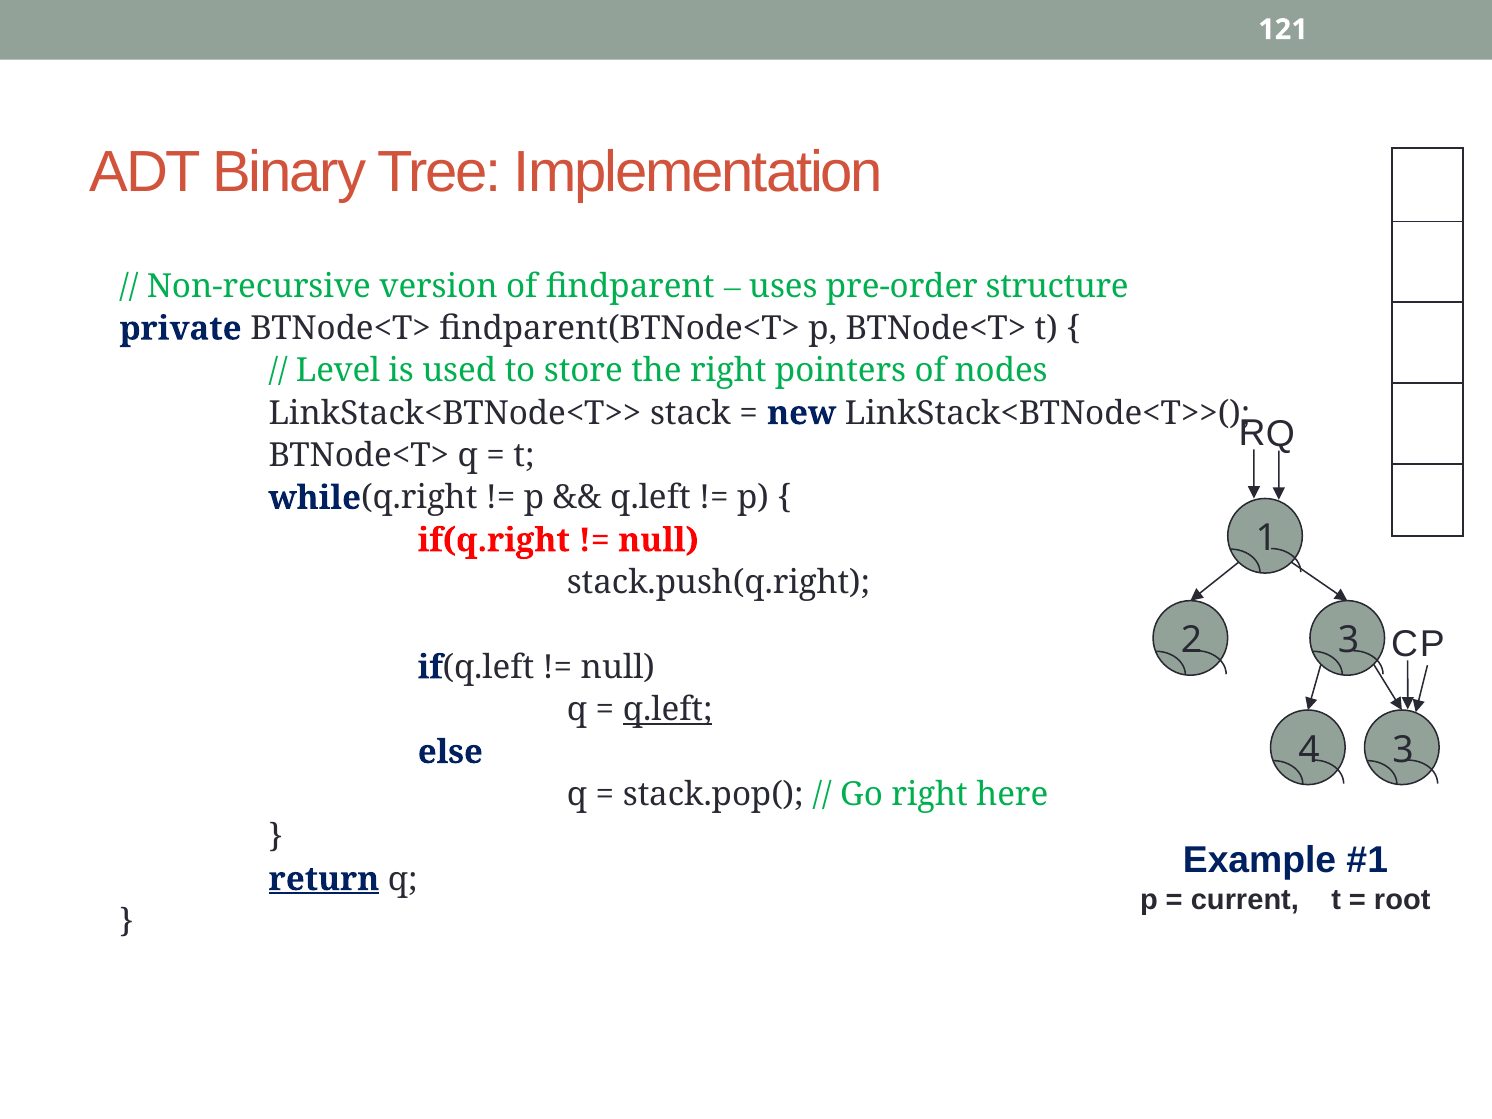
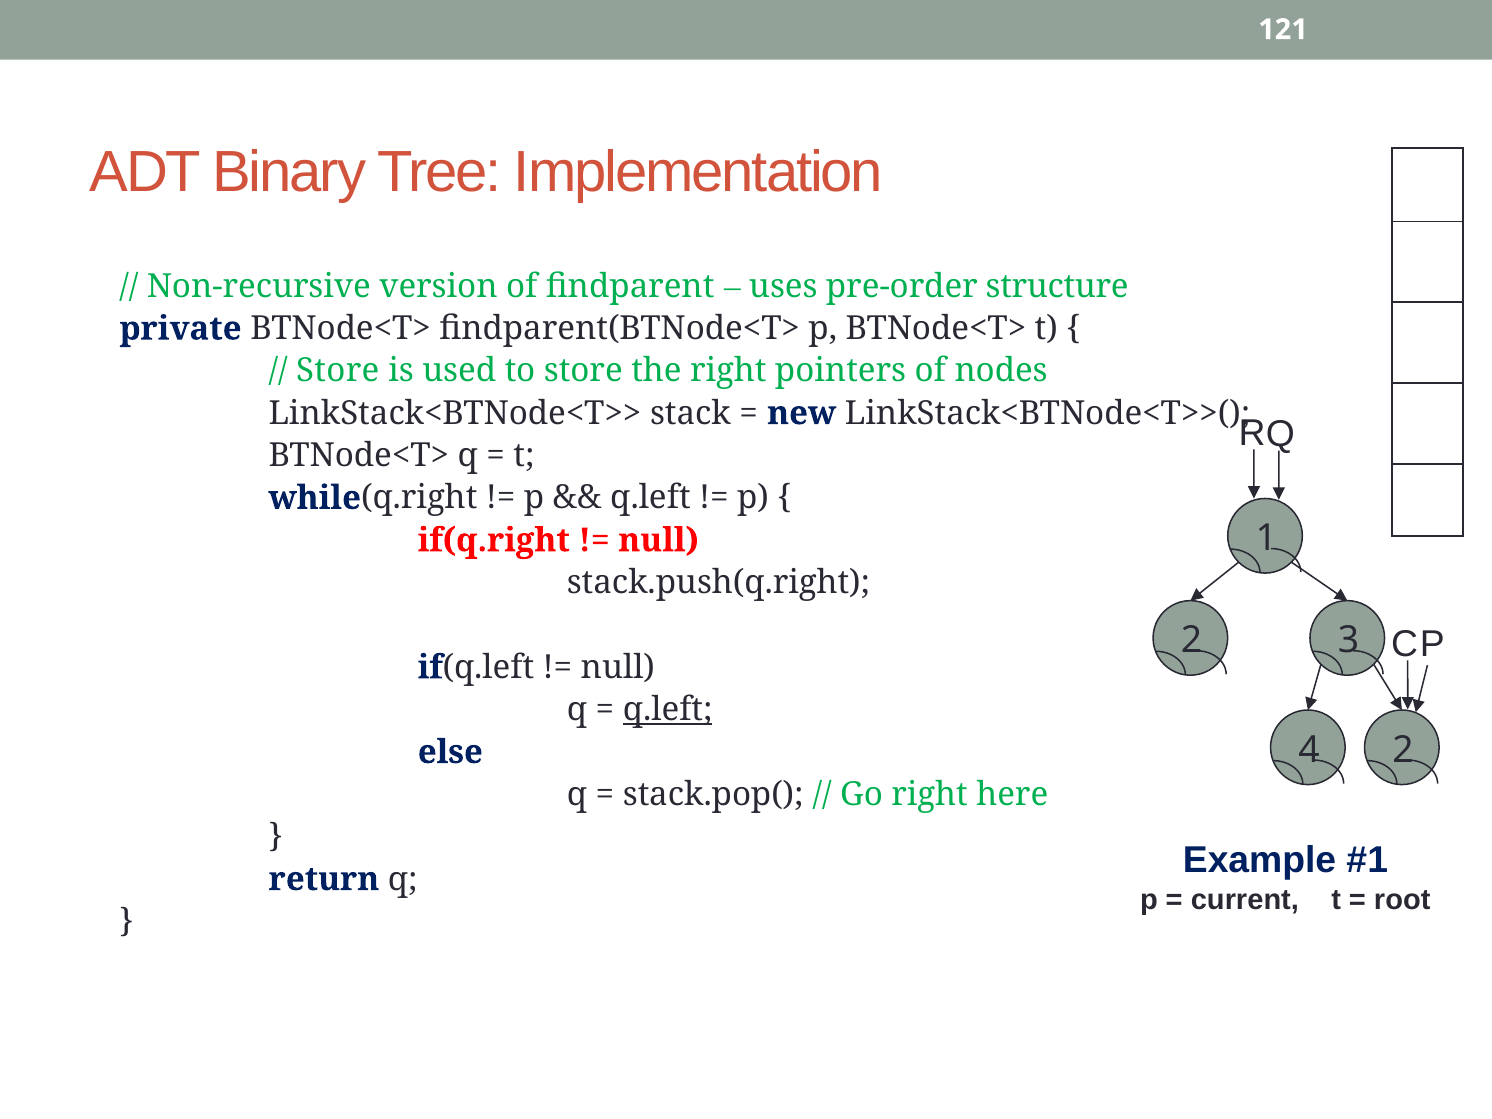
Level at (338, 371): Level -> Store
4 3: 3 -> 2
return underline: present -> none
